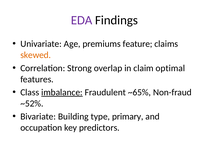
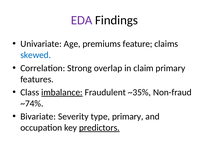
skewed colour: orange -> blue
claim optimal: optimal -> primary
~65%: ~65% -> ~35%
~52%: ~52% -> ~74%
Building: Building -> Severity
predictors underline: none -> present
